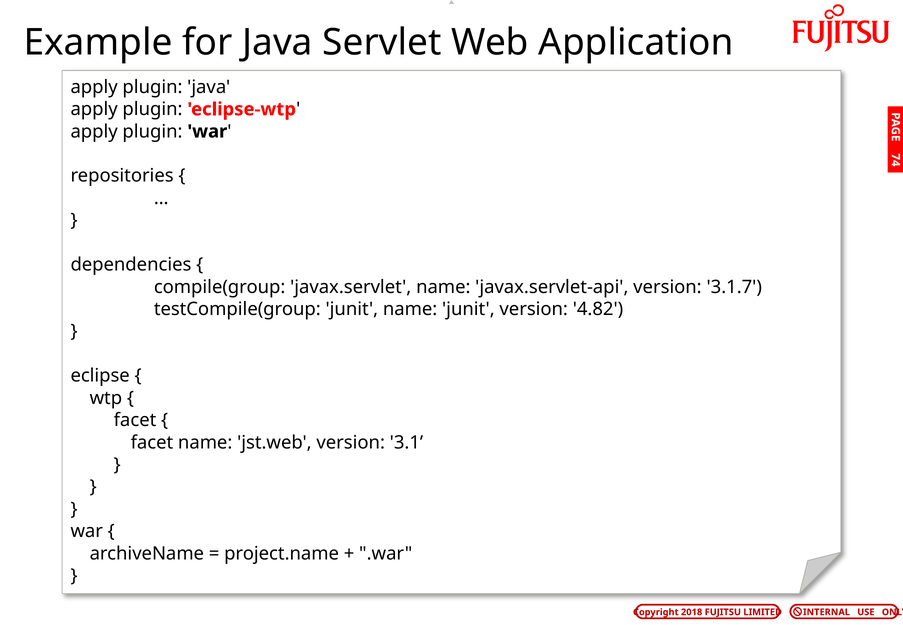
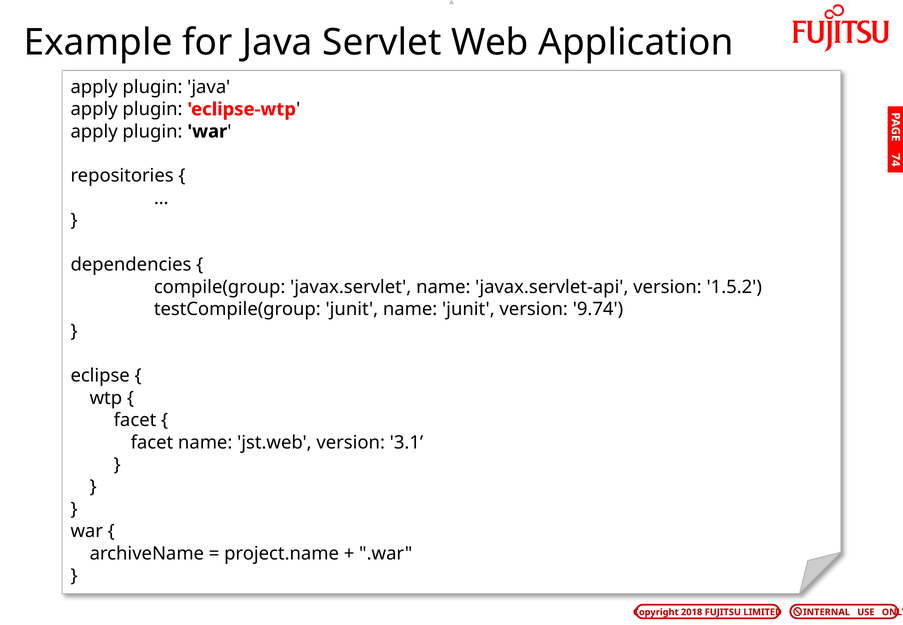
3.1.7: 3.1.7 -> 1.5.2
4.82: 4.82 -> 9.74
